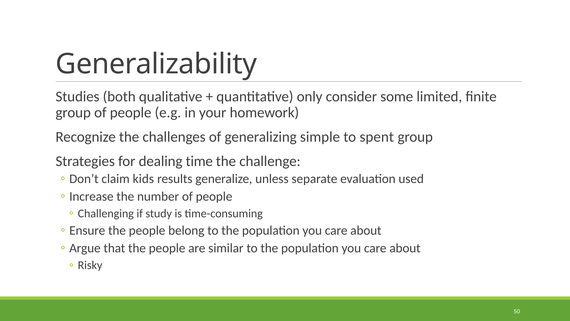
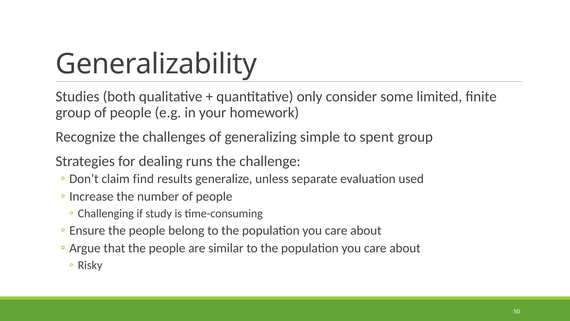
time: time -> runs
kids: kids -> find
